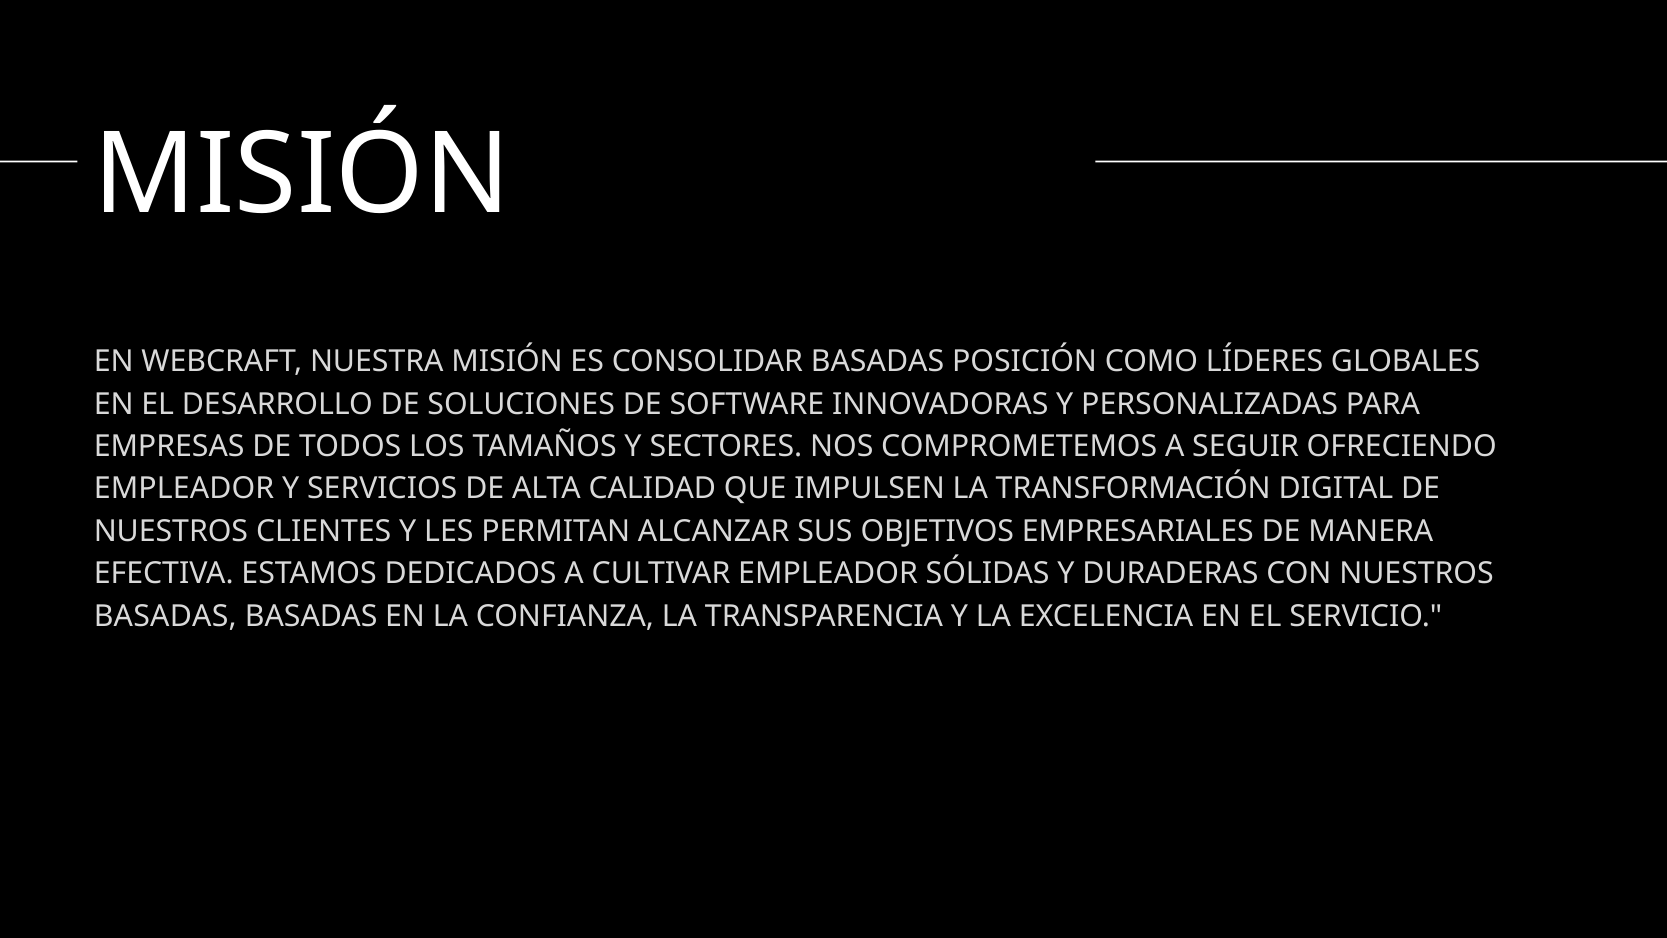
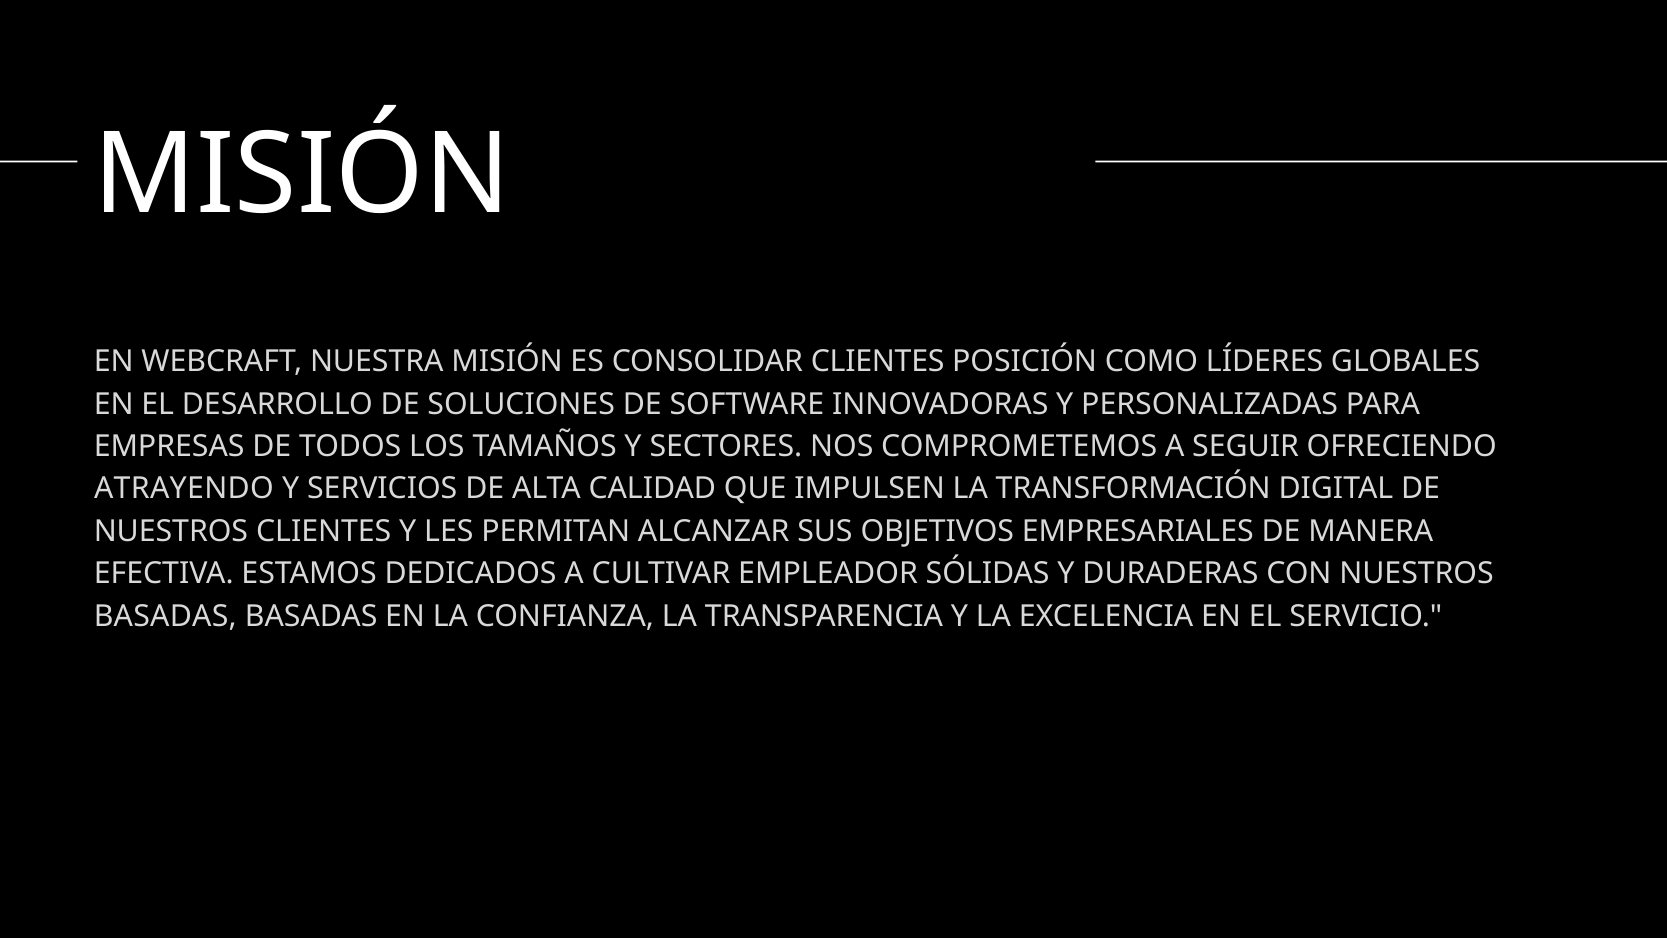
CONSOLIDAR BASADAS: BASADAS -> CLIENTES
EMPLEADOR at (184, 489): EMPLEADOR -> ATRAYENDO
